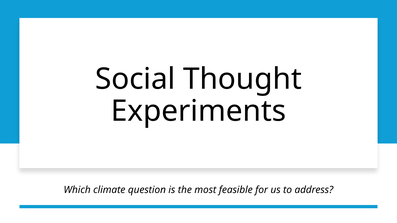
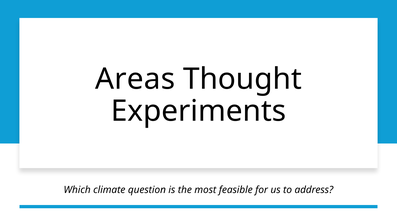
Social: Social -> Areas
